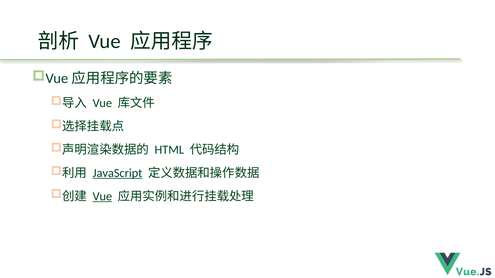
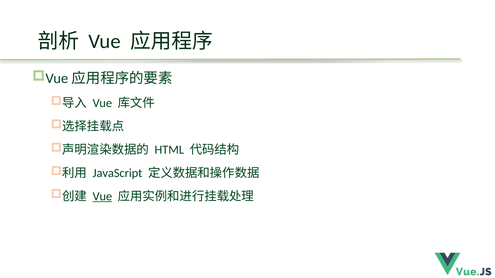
JavaScript underline: present -> none
